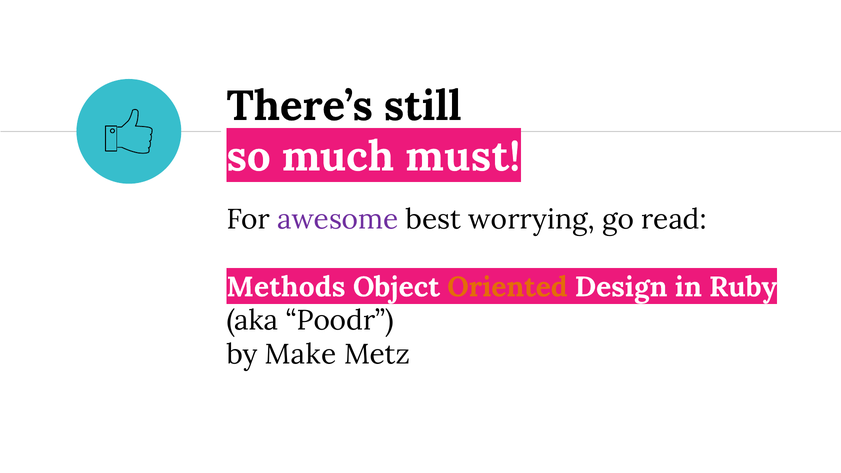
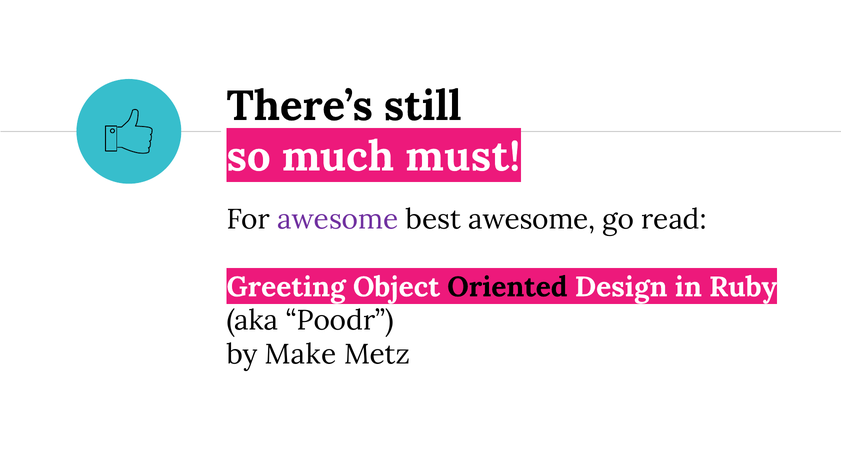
best worrying: worrying -> awesome
Methods: Methods -> Greeting
Oriented colour: orange -> black
